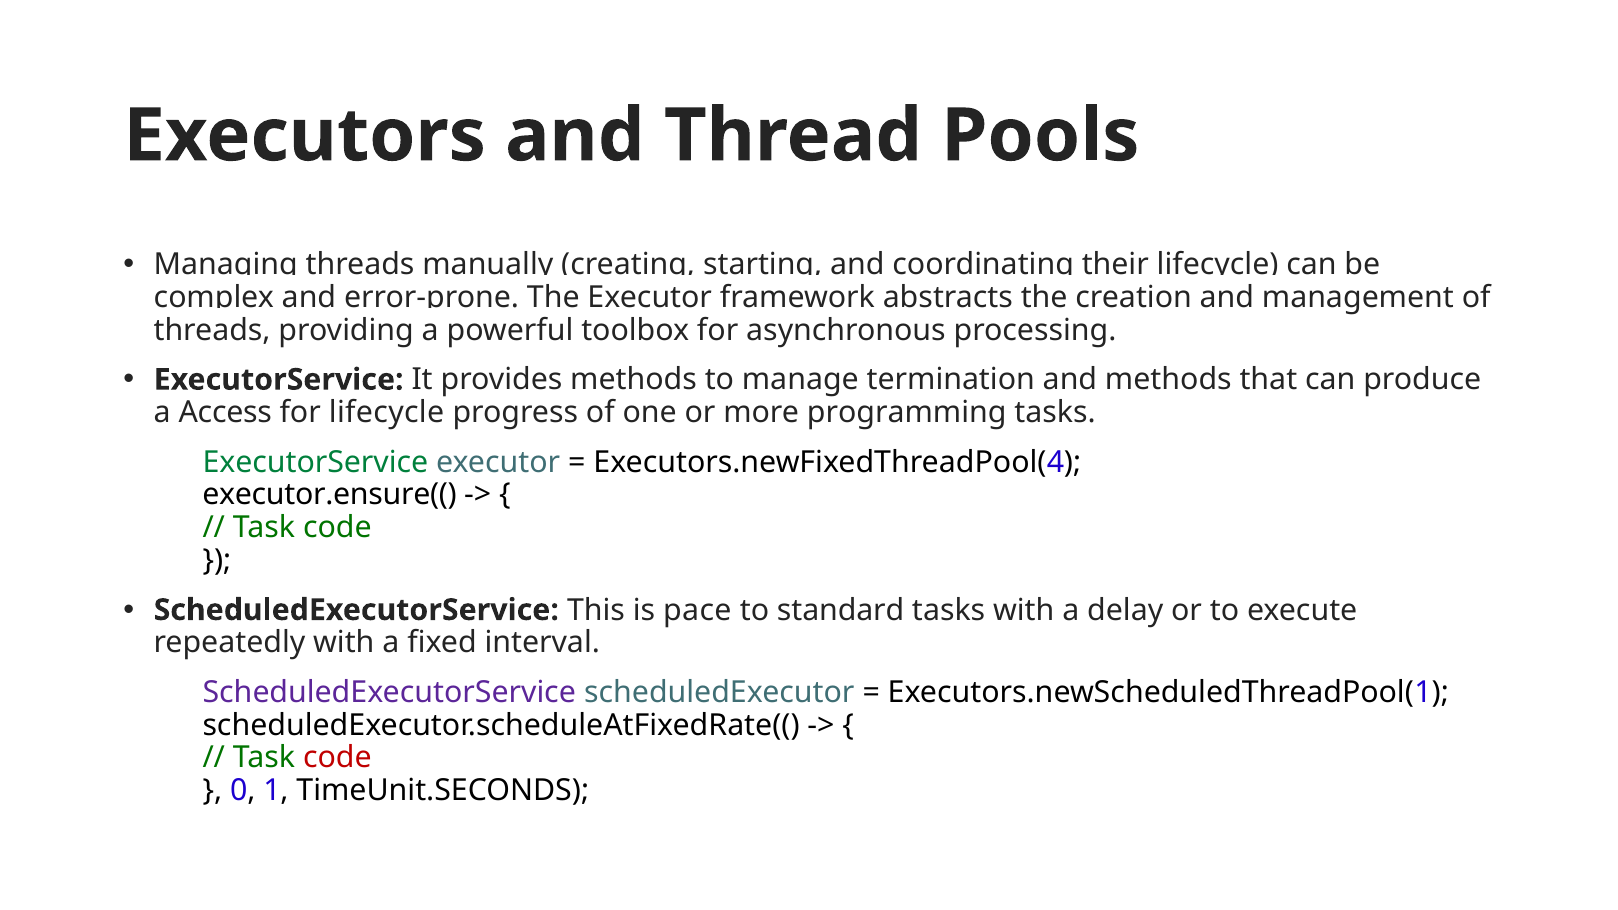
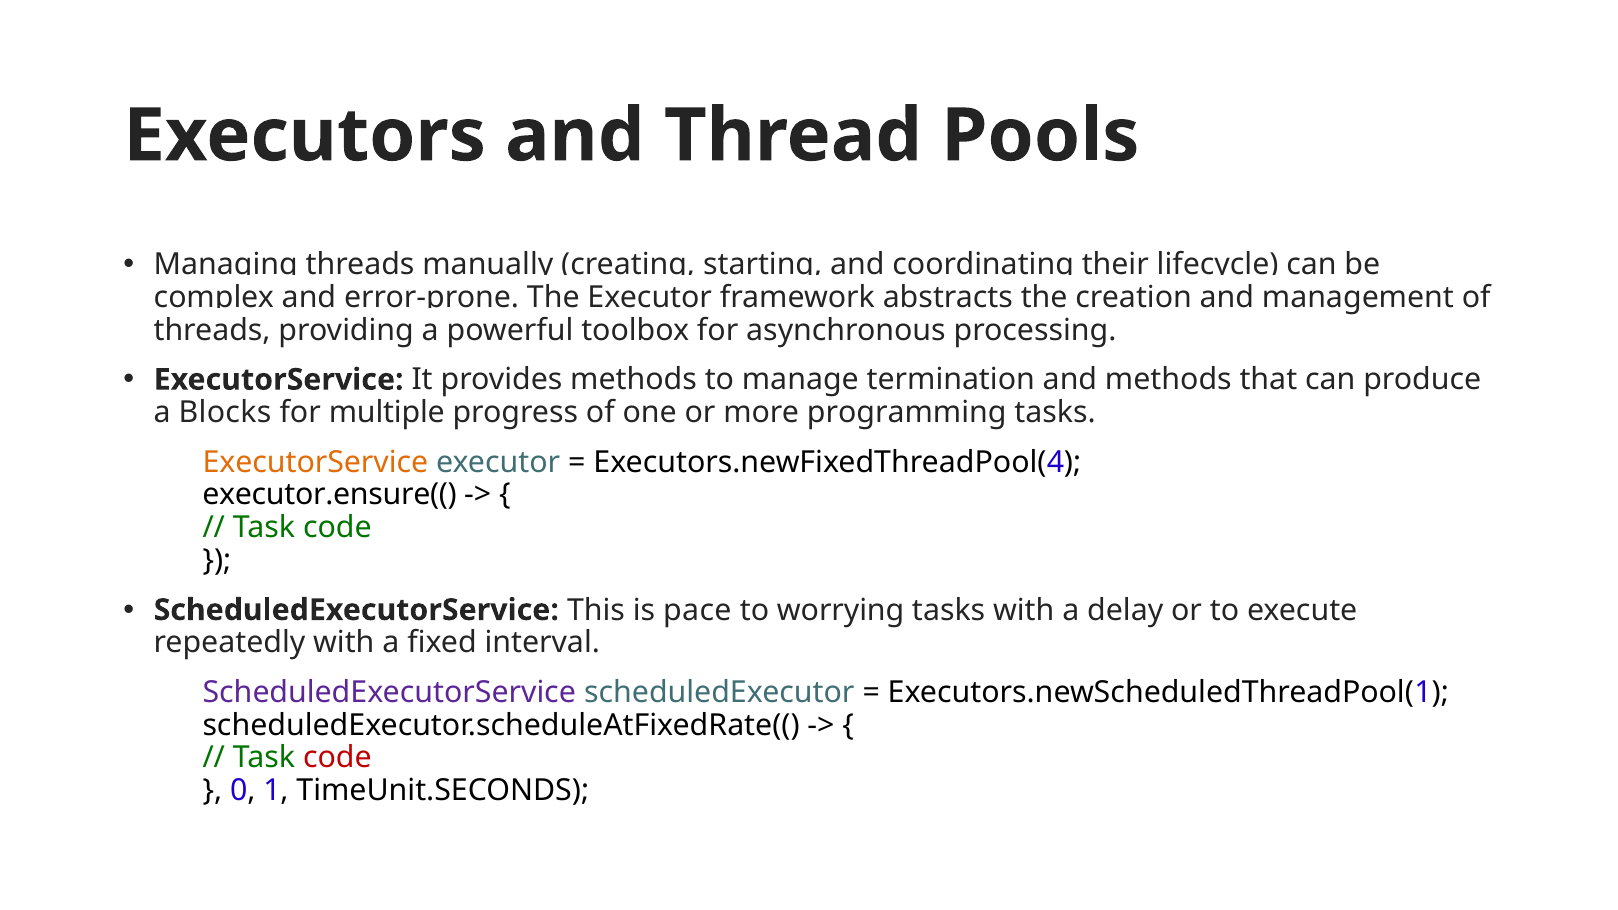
Access: Access -> Blocks
for lifecycle: lifecycle -> multiple
ExecutorService at (315, 462) colour: green -> orange
standard: standard -> worrying
